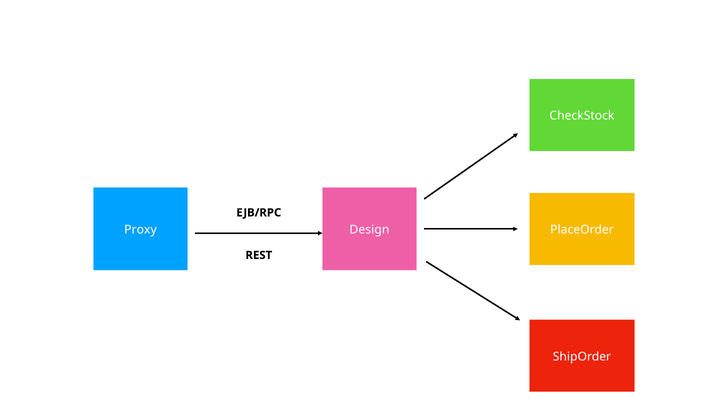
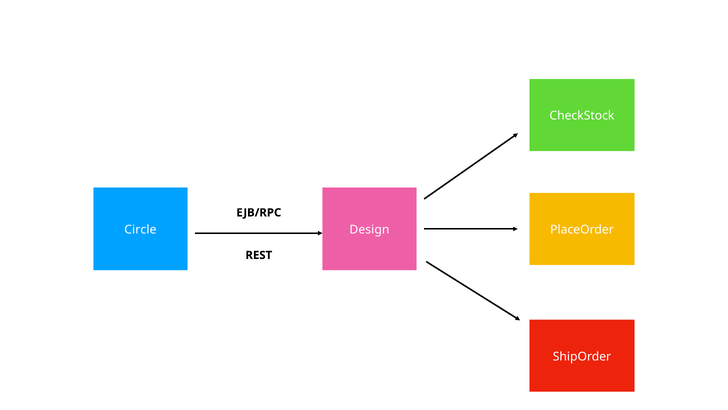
Proxy: Proxy -> Circle
